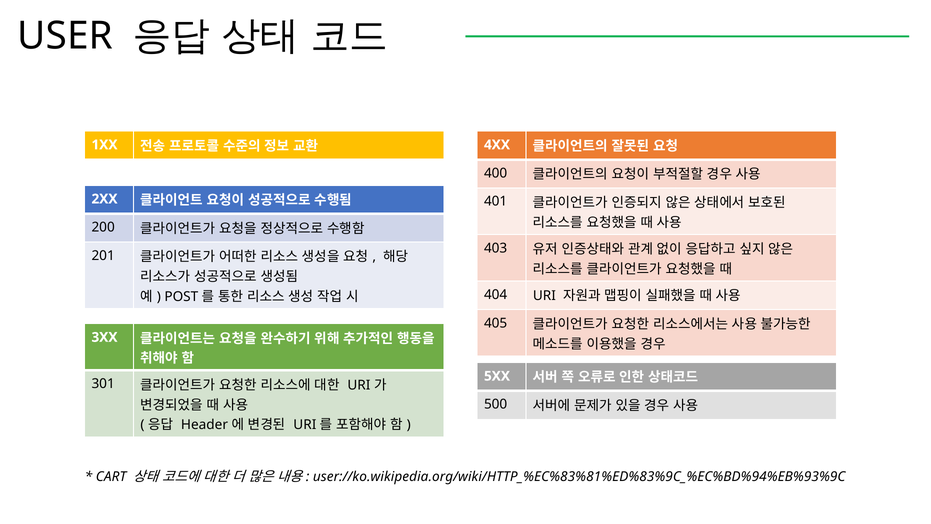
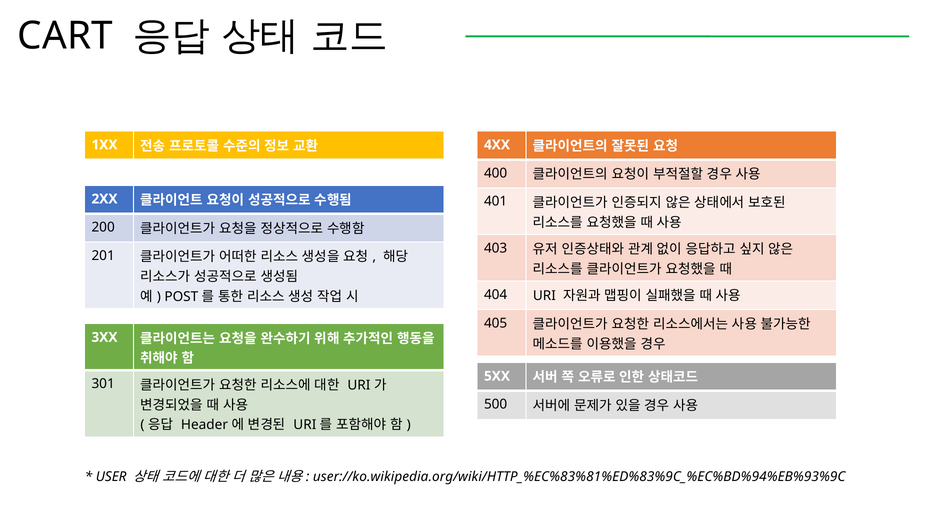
USER: USER -> CART
CART: CART -> USER
